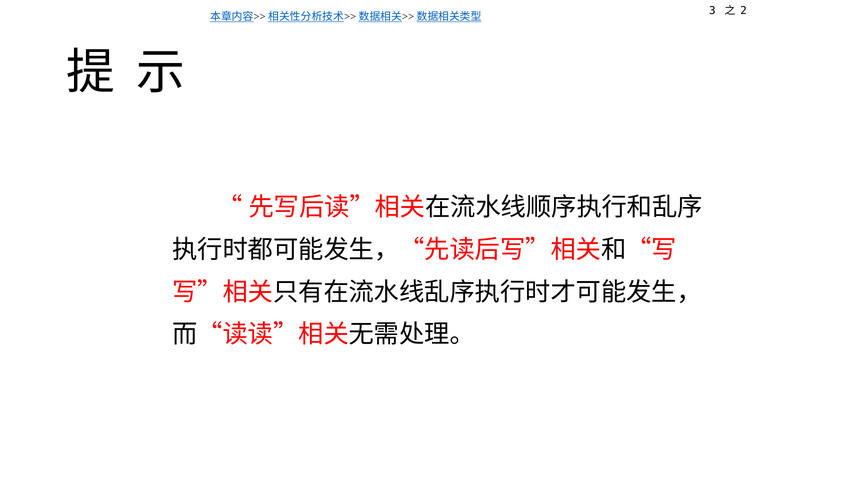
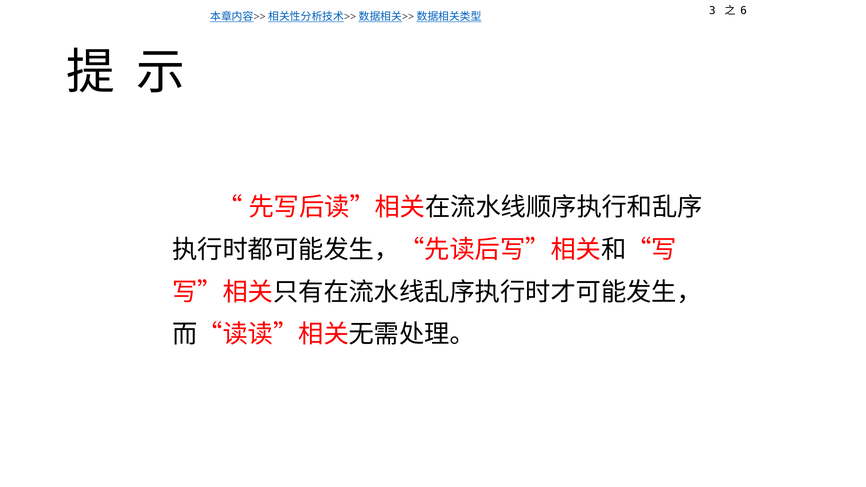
2: 2 -> 6
